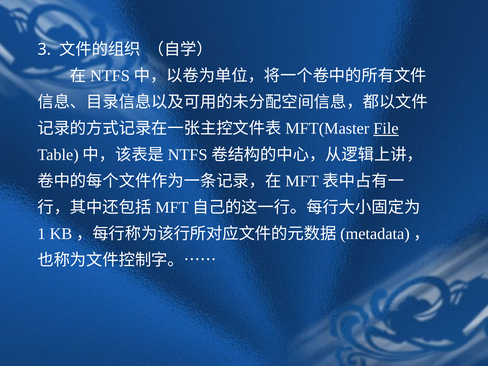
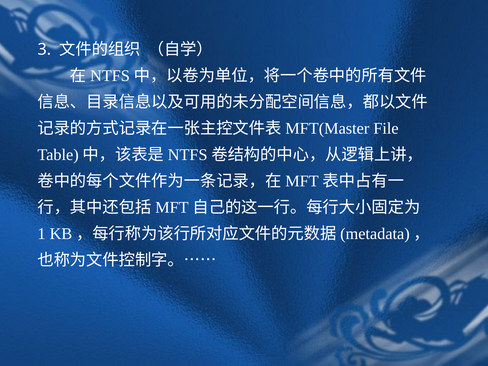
File underline: present -> none
